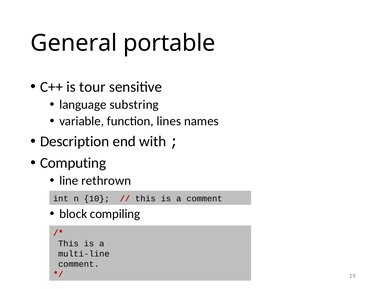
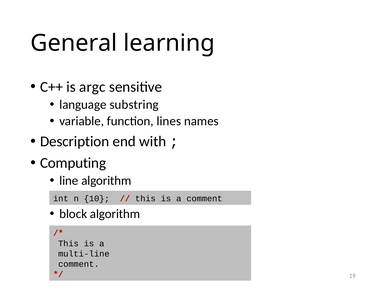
portable: portable -> learning
tour: tour -> argc
line rethrown: rethrown -> algorithm
block compiling: compiling -> algorithm
